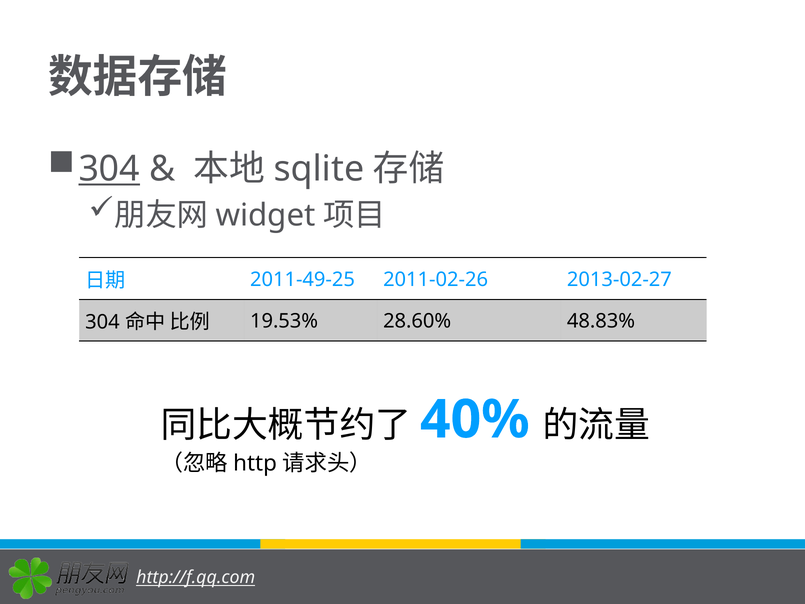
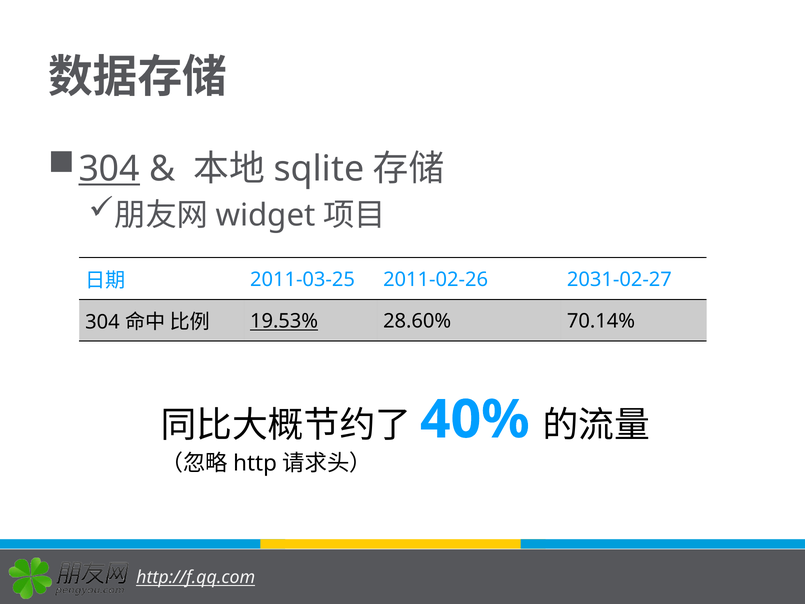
2011-49-25: 2011-49-25 -> 2011-03-25
2013-02-27: 2013-02-27 -> 2031-02-27
19.53% underline: none -> present
48.83%: 48.83% -> 70.14%
